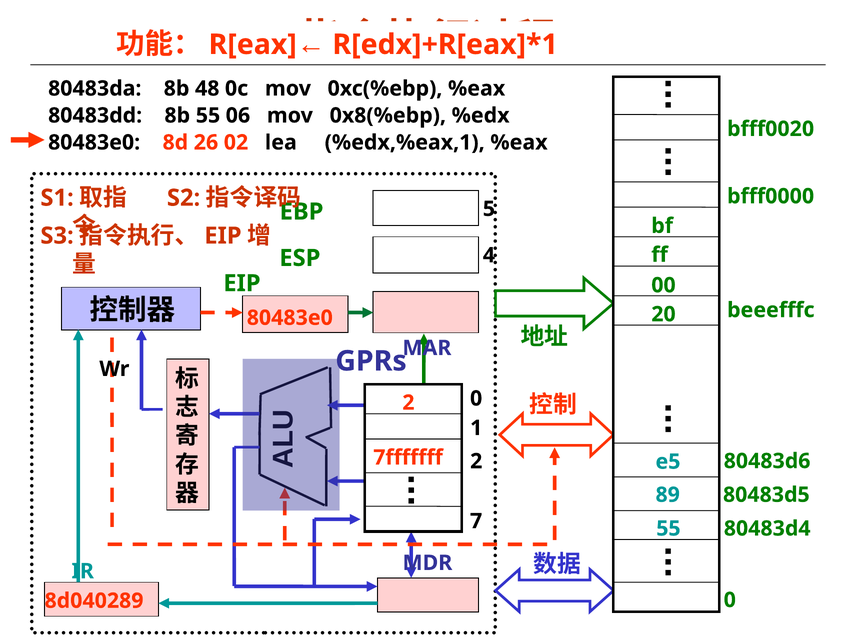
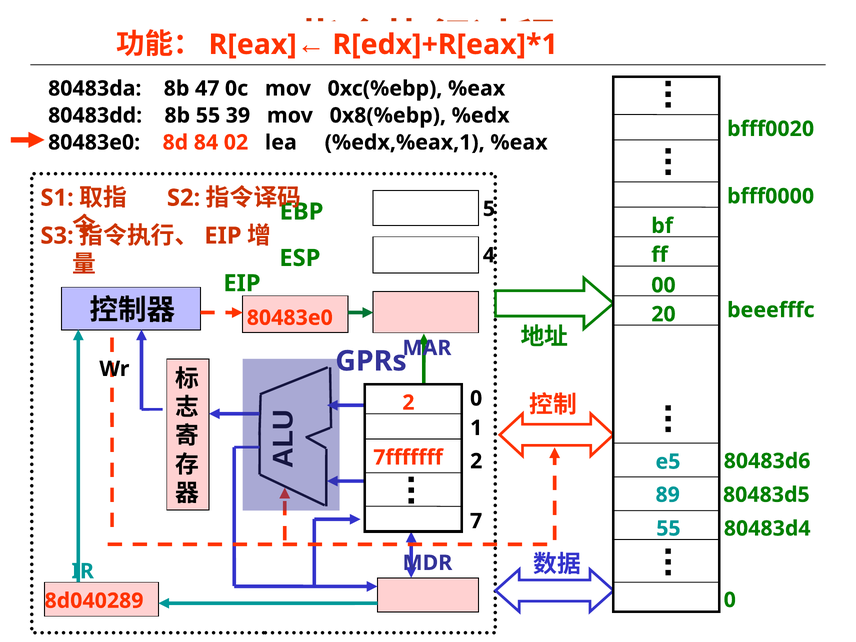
48: 48 -> 47
06: 06 -> 39
26: 26 -> 84
